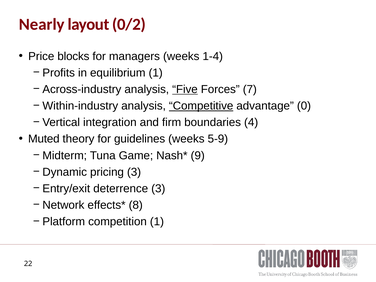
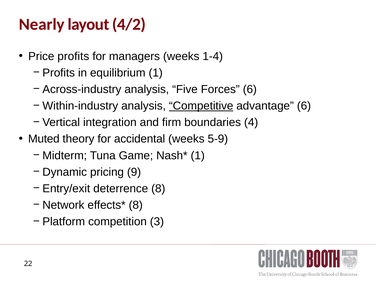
0/2: 0/2 -> 4/2
blocks: blocks -> profits
Five underline: present -> none
Forces 7: 7 -> 6
advantage 0: 0 -> 6
guidelines: guidelines -> accidental
9 at (198, 155): 9 -> 1
pricing 3: 3 -> 9
deterrence 3: 3 -> 8
competition 1: 1 -> 3
